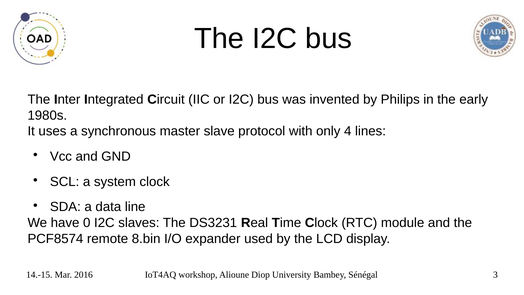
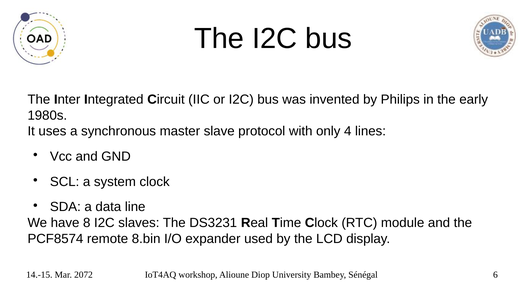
0: 0 -> 8
2016: 2016 -> 2072
3: 3 -> 6
